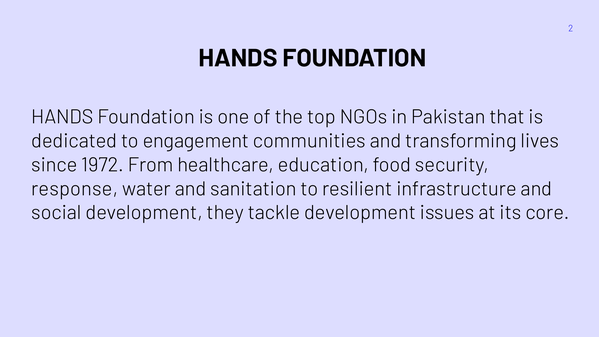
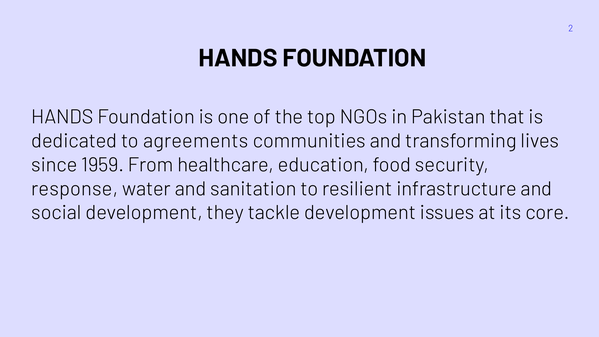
engagement: engagement -> agreements
1972: 1972 -> 1959
